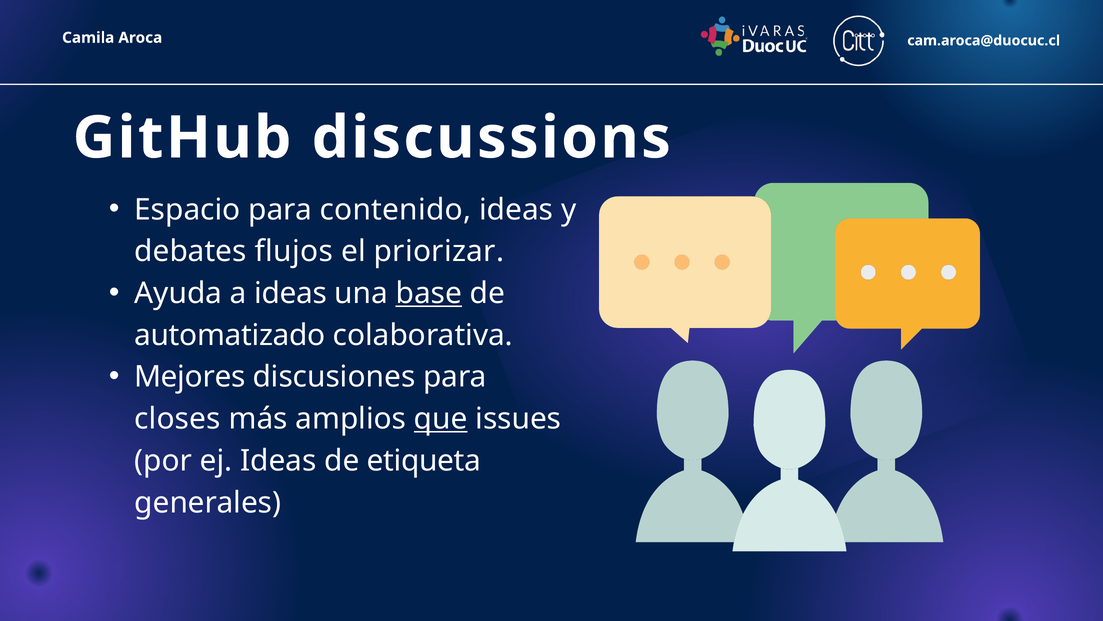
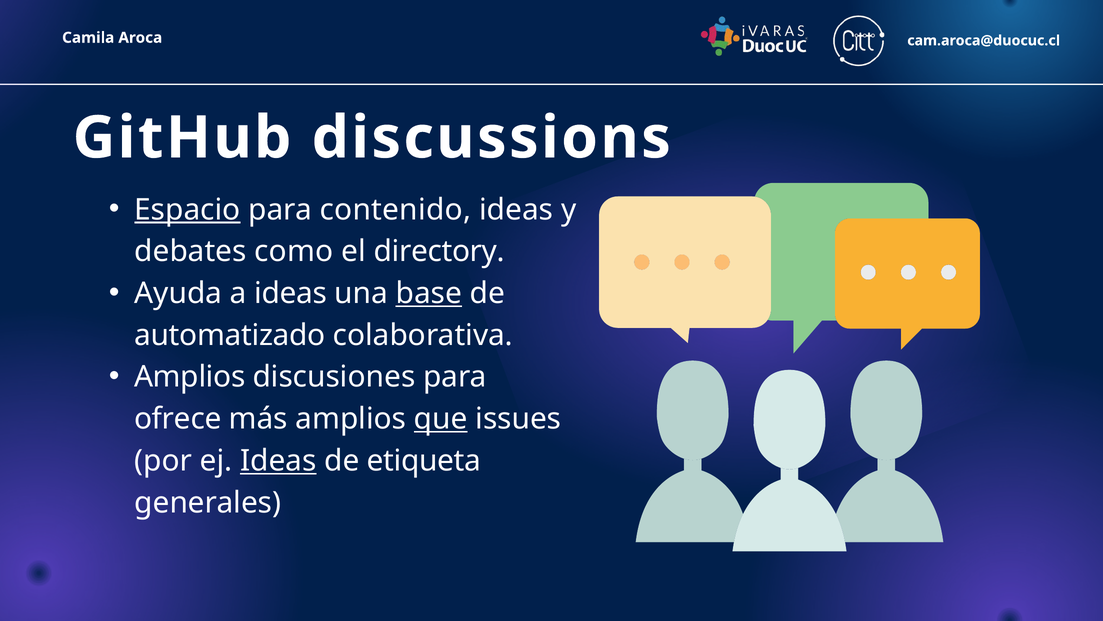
Espacio underline: none -> present
flujos: flujos -> como
priorizar: priorizar -> directory
Mejores at (190, 377): Mejores -> Amplios
closes: closes -> ofrece
Ideas at (278, 460) underline: none -> present
